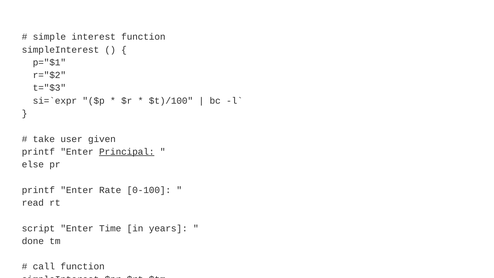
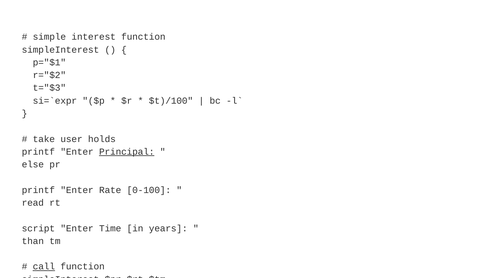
given: given -> holds
done: done -> than
call underline: none -> present
